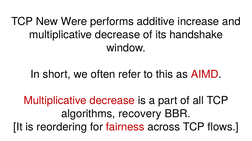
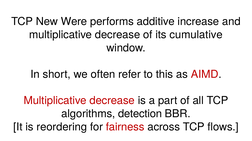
handshake: handshake -> cumulative
recovery: recovery -> detection
